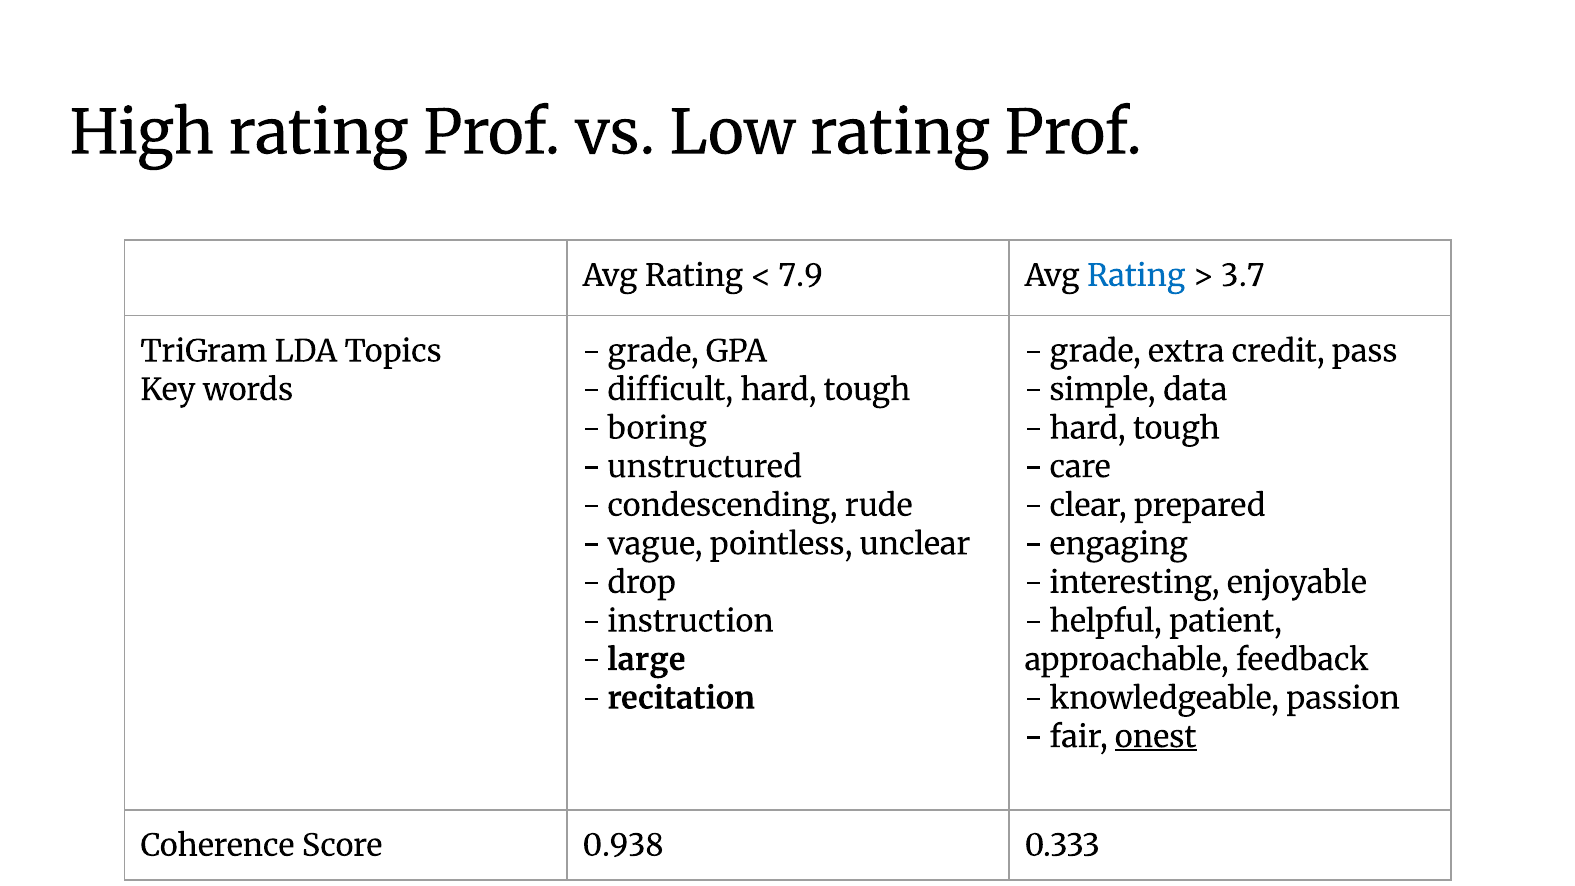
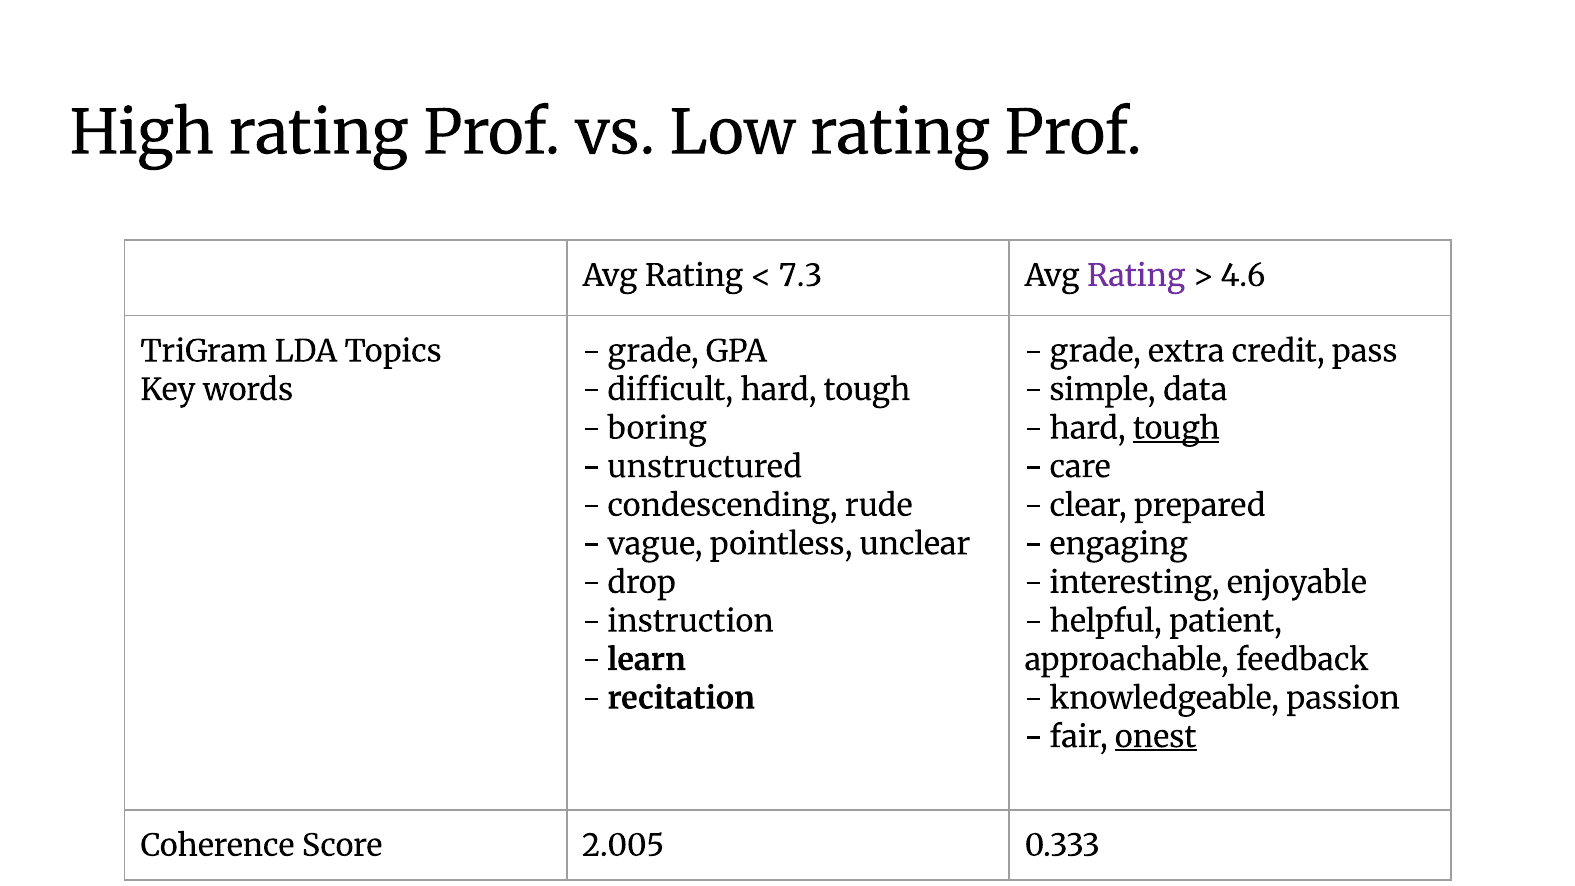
7.9: 7.9 -> 7.3
Rating at (1136, 276) colour: blue -> purple
3.7: 3.7 -> 4.6
tough at (1176, 429) underline: none -> present
large: large -> learn
0.938: 0.938 -> 2.005
